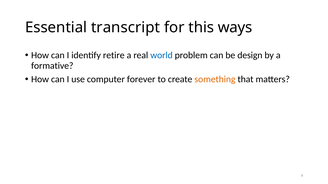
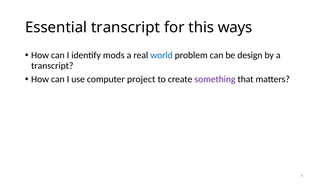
retire: retire -> mods
formative at (52, 66): formative -> transcript
forever: forever -> project
something colour: orange -> purple
